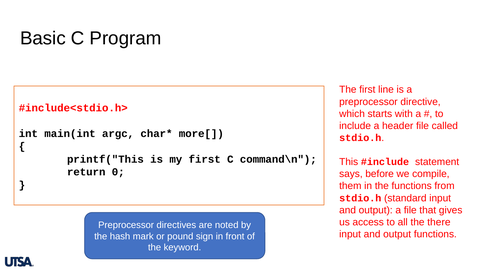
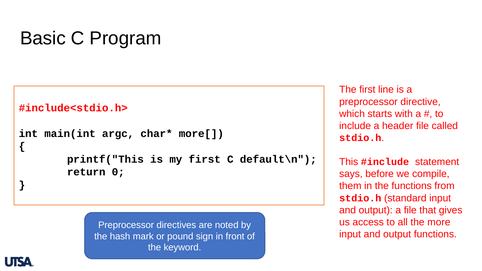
command\n: command\n -> default\n
there: there -> more
